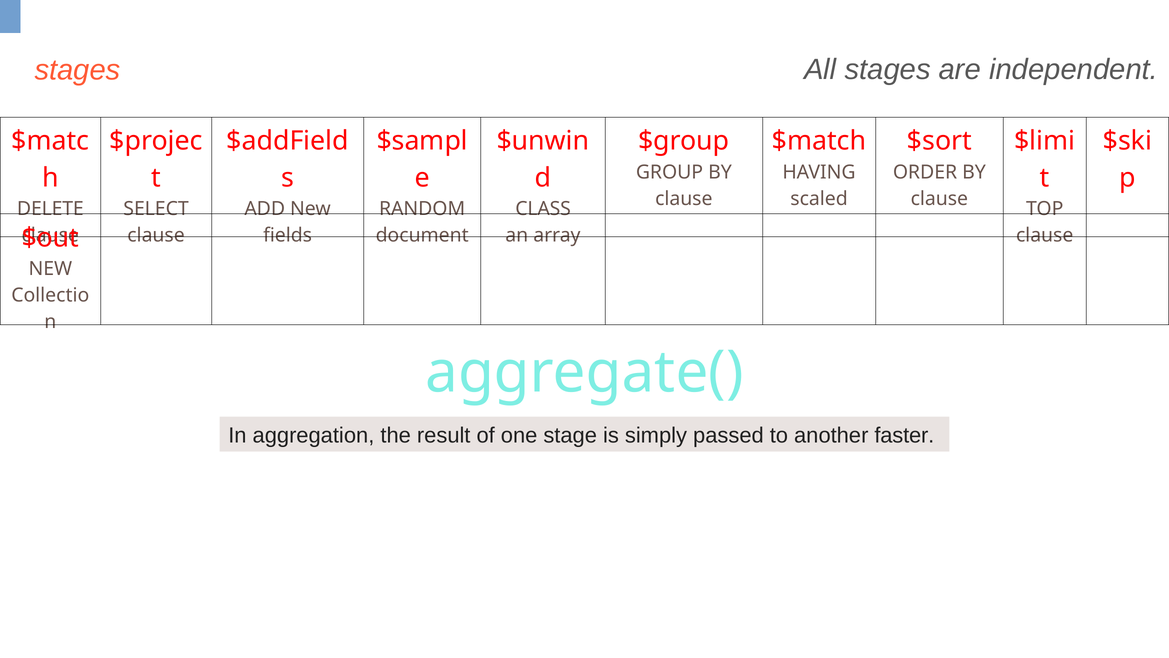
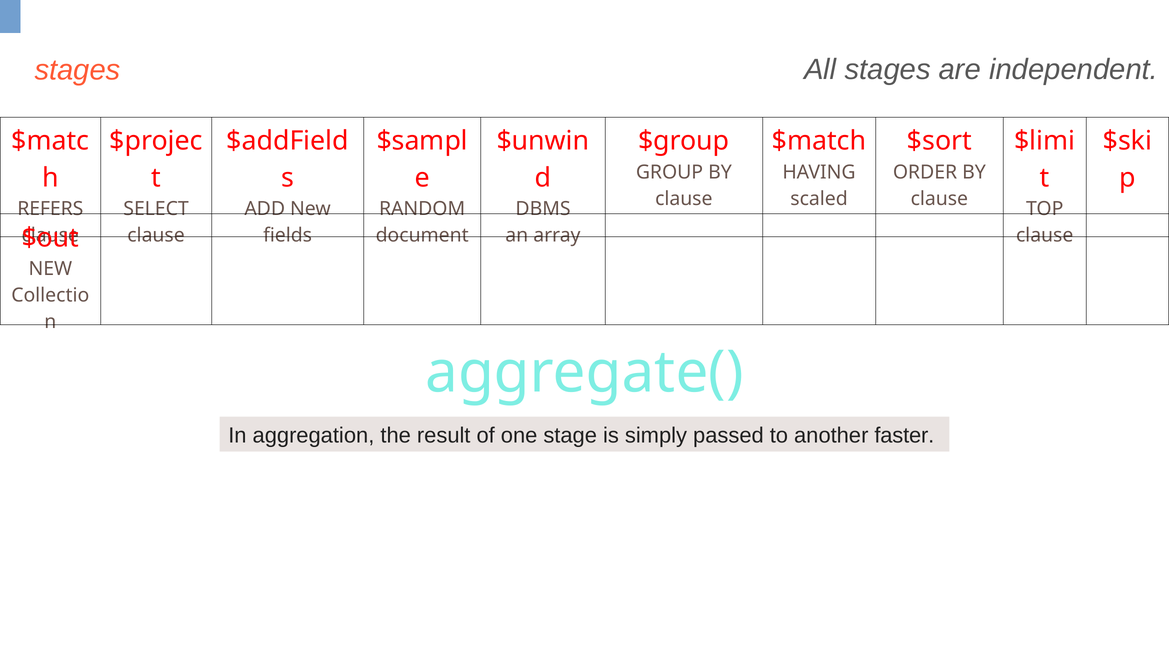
DELETE: DELETE -> REFERS
CLASS: CLASS -> DBMS
